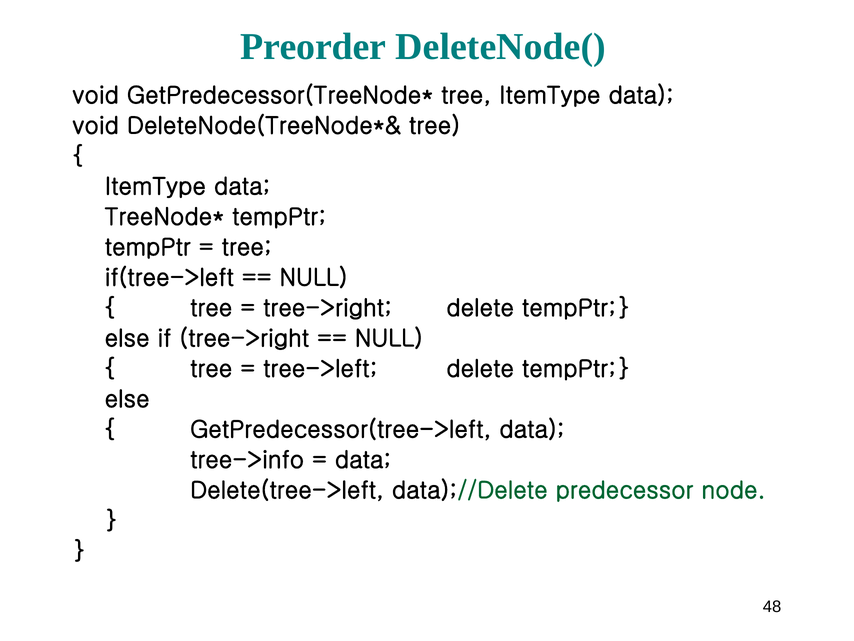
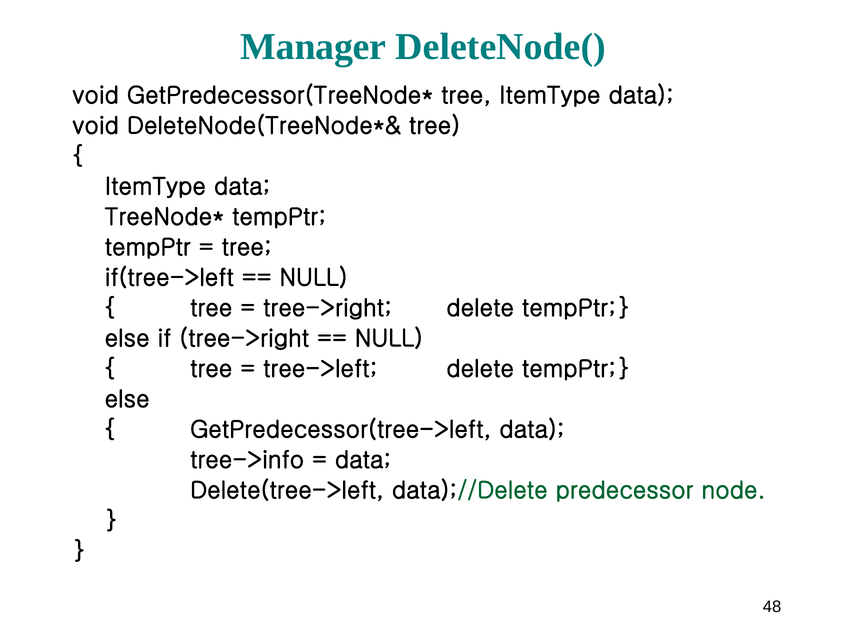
Preorder: Preorder -> Manager
